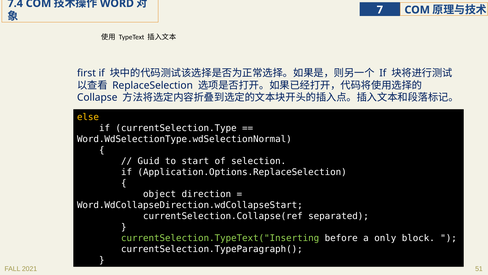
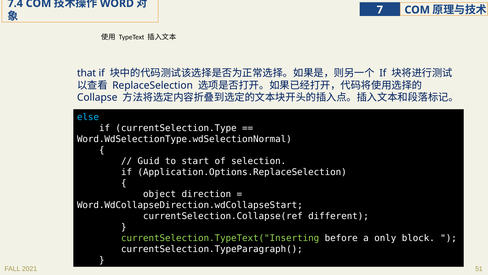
first: first -> that
else colour: yellow -> light blue
separated: separated -> different
